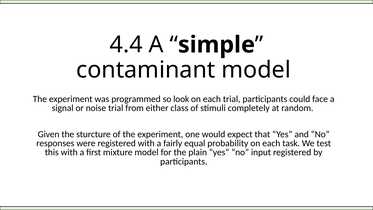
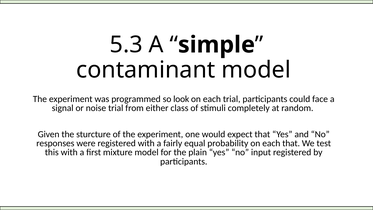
4.4: 4.4 -> 5.3
each task: task -> that
